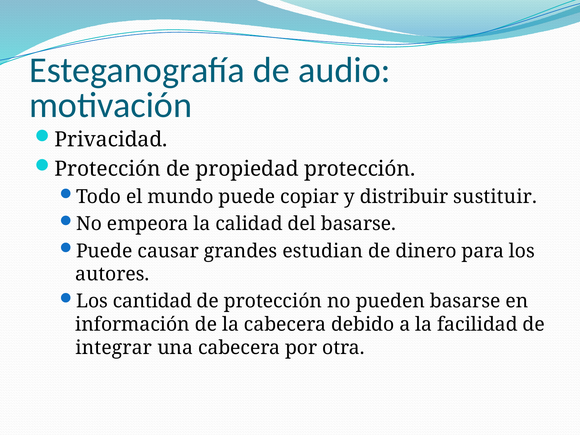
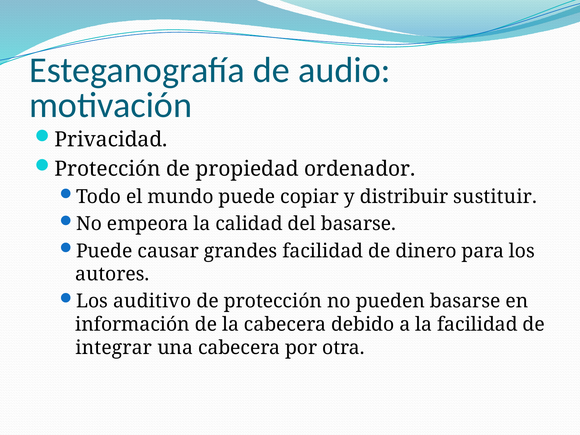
propiedad protección: protección -> ordenador
grandes estudian: estudian -> facilidad
cantidad: cantidad -> auditivo
